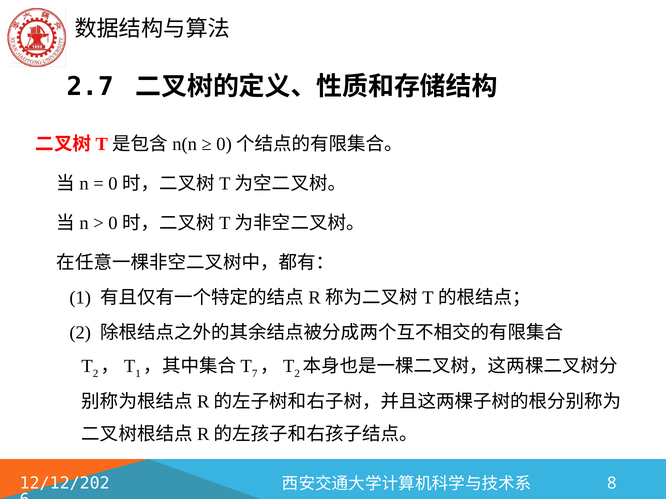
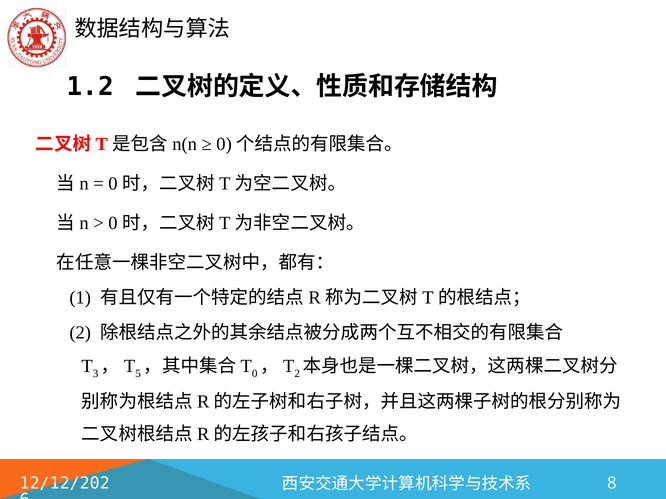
2.7: 2.7 -> 1.2
2 at (96, 374): 2 -> 3
1 at (138, 374): 1 -> 5
7: 7 -> 0
